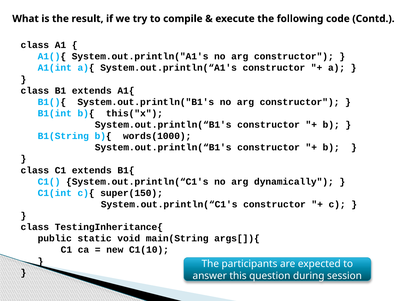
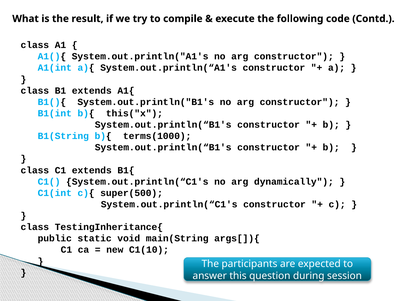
words(1000: words(1000 -> terms(1000
super(150: super(150 -> super(500
